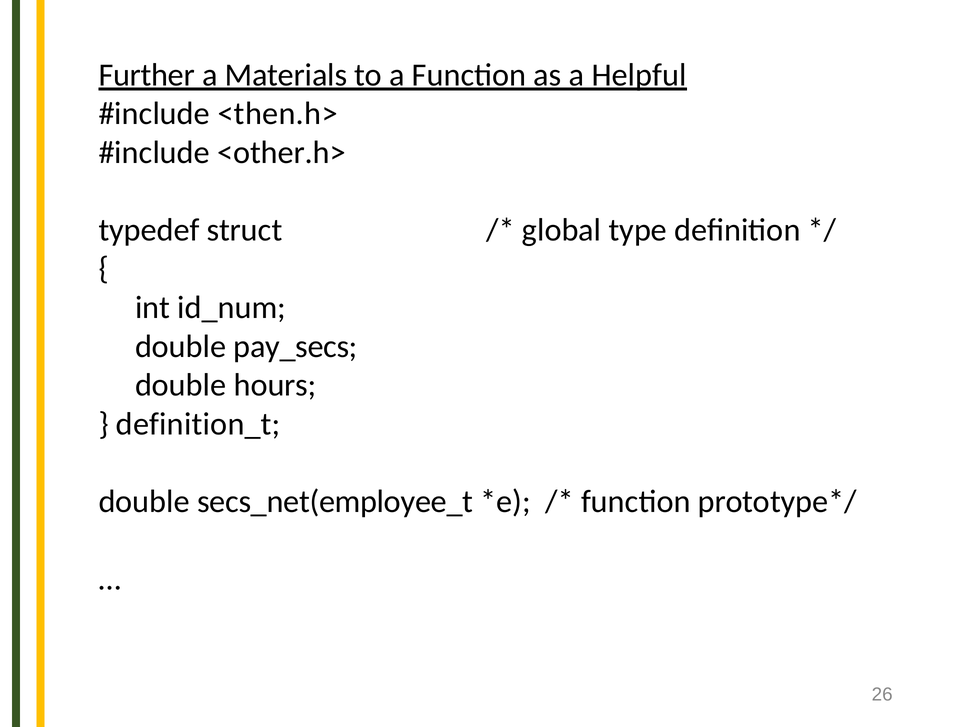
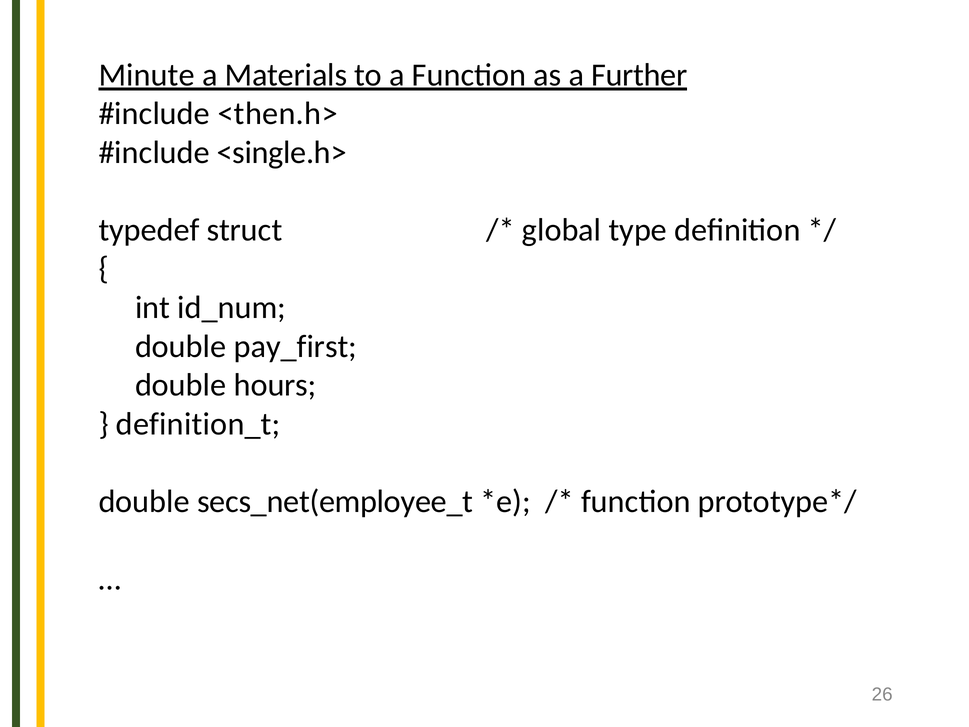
Further: Further -> Minute
Helpful: Helpful -> Further
<other.h>: <other.h> -> <single.h>
pay_secs: pay_secs -> pay_first
